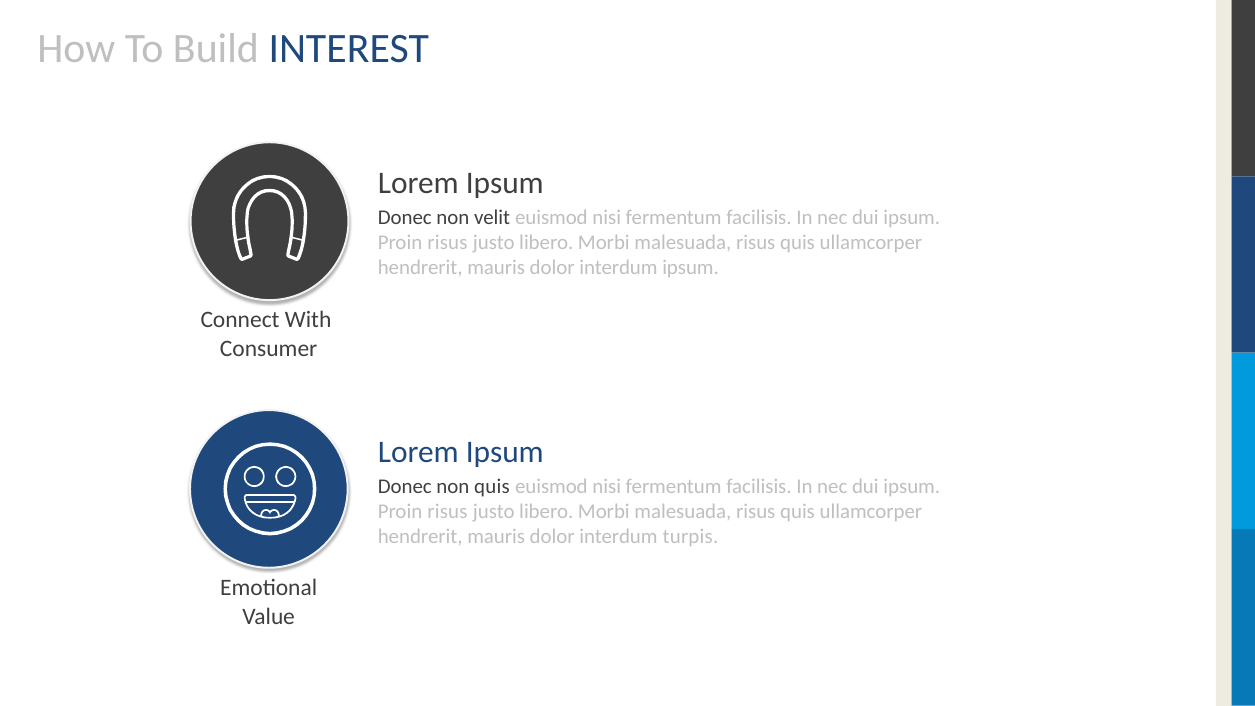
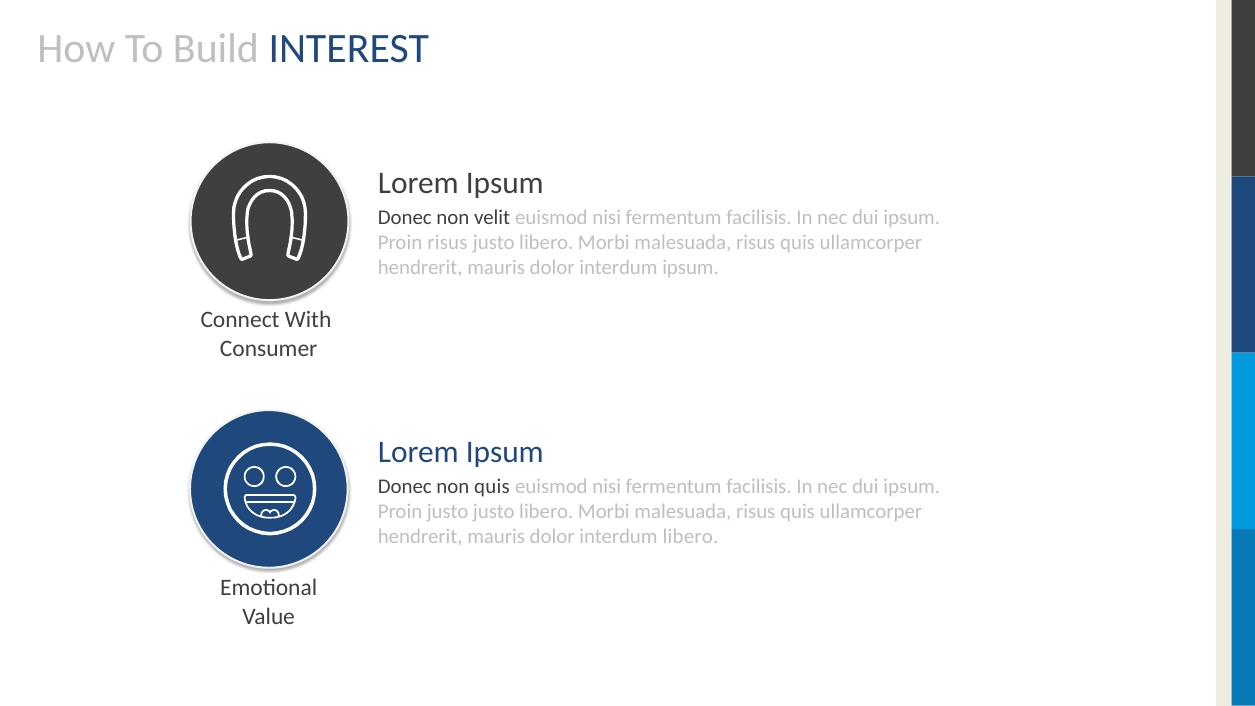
risus at (447, 512): risus -> justo
interdum turpis: turpis -> libero
